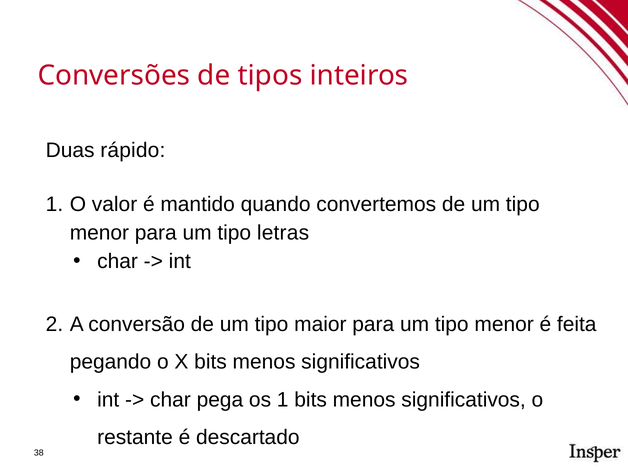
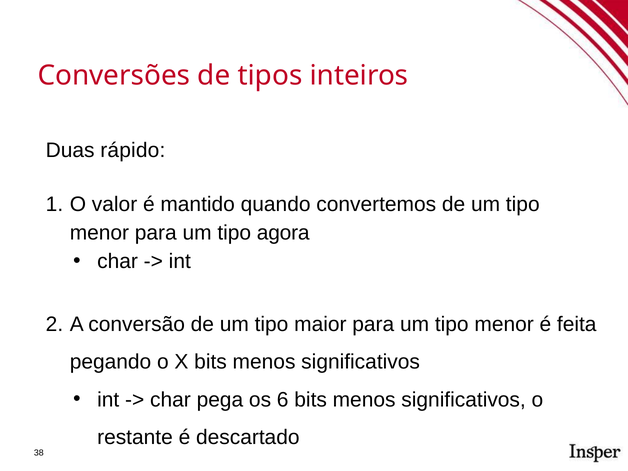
letras: letras -> agora
os 1: 1 -> 6
